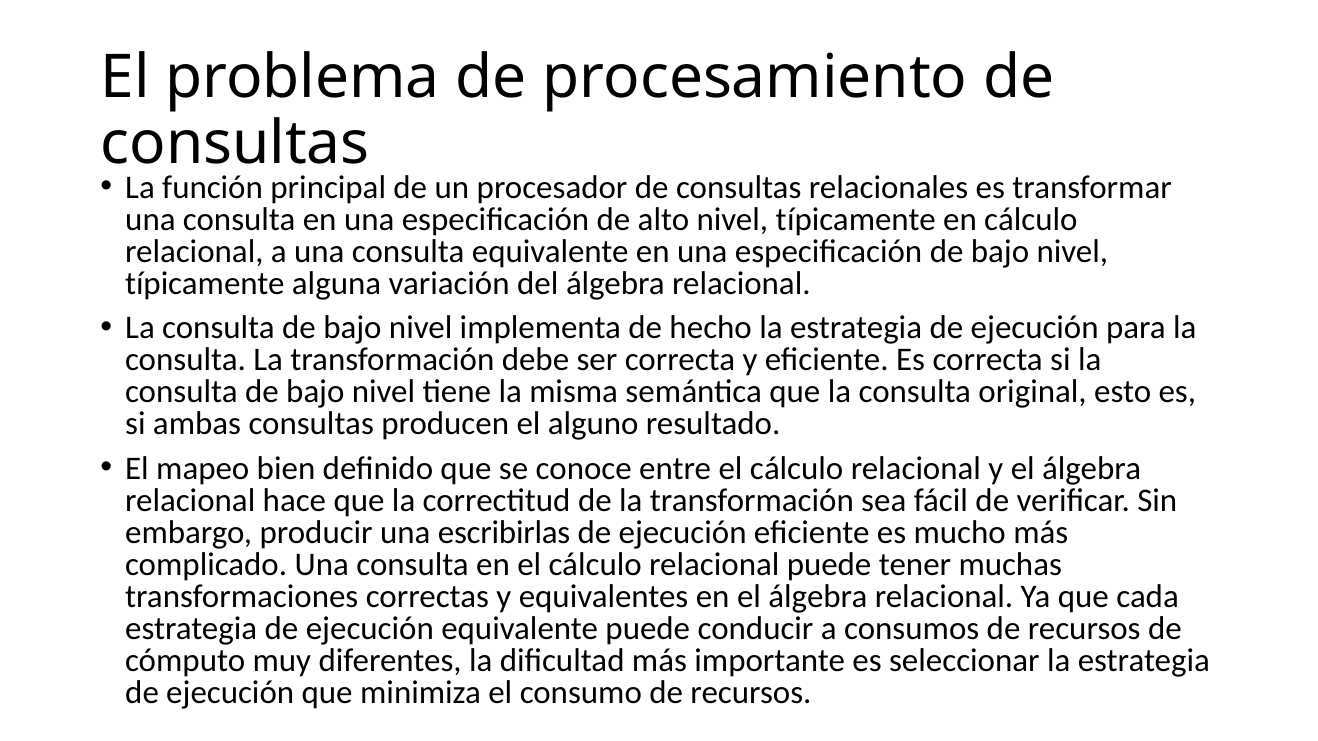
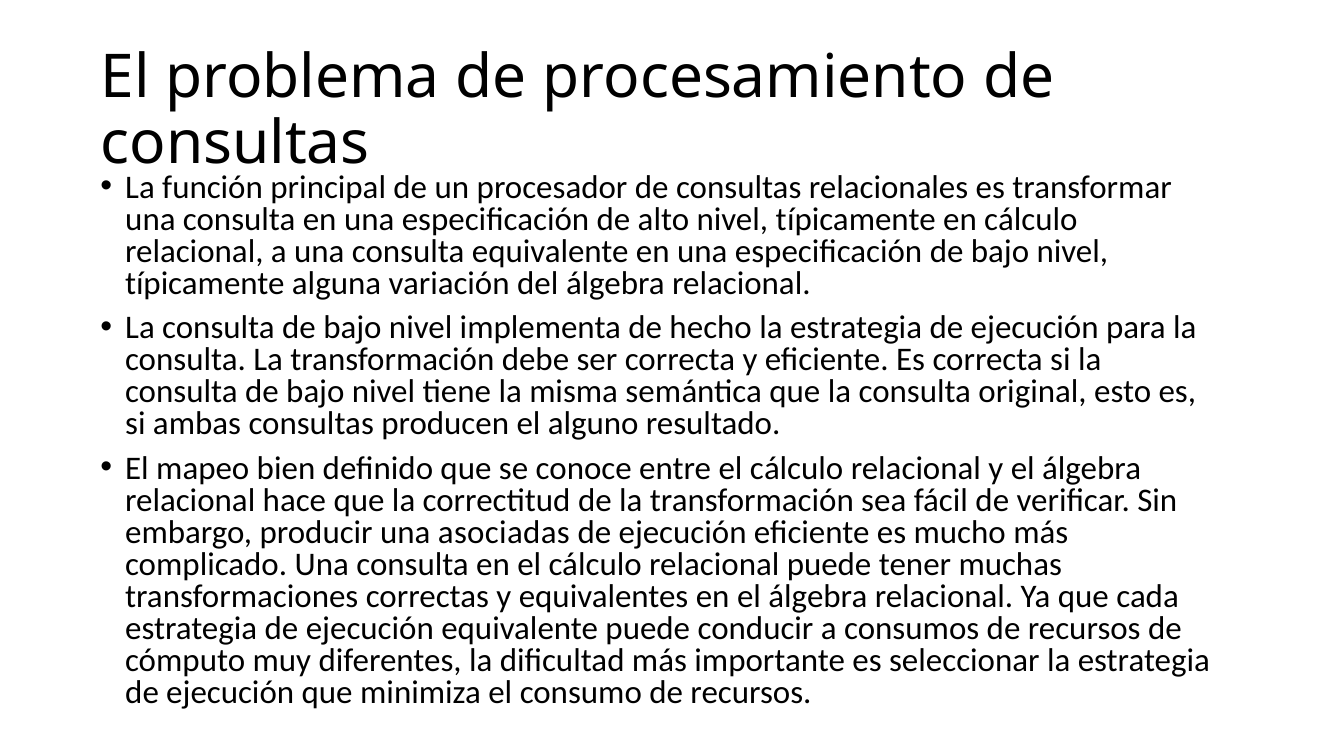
escribirlas: escribirlas -> asociadas
